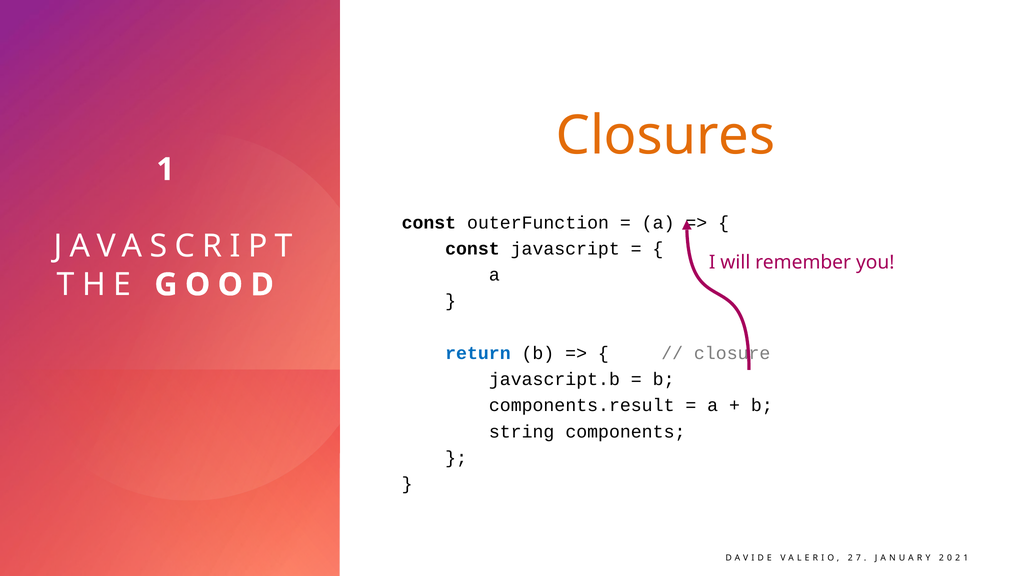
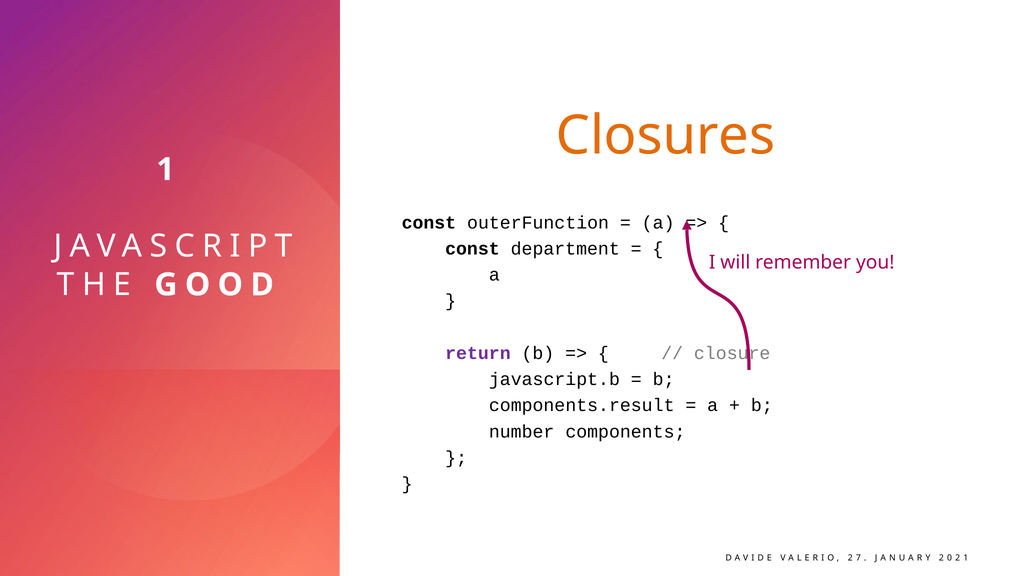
const javascript: javascript -> department
return colour: blue -> purple
string: string -> number
